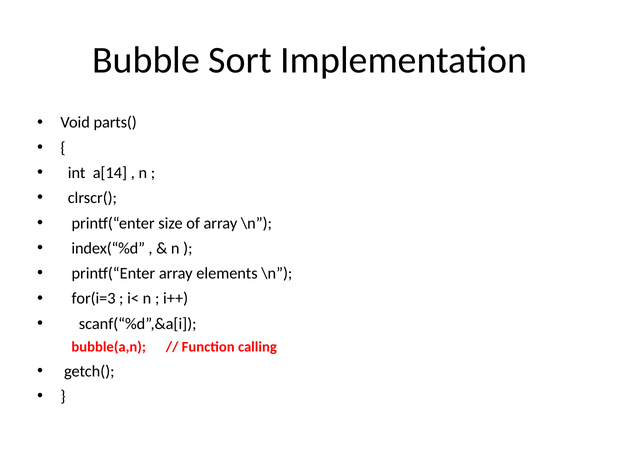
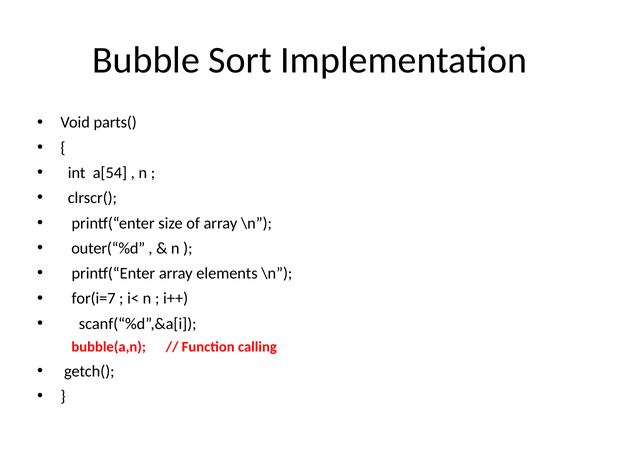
a[14: a[14 -> a[54
index(“%d: index(“%d -> outer(“%d
for(i=3: for(i=3 -> for(i=7
